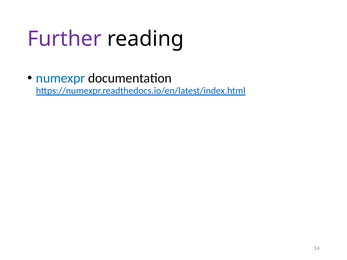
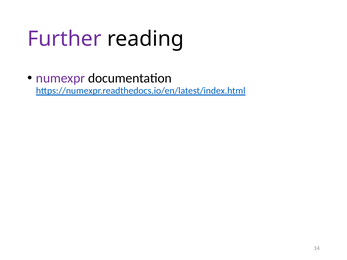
numexpr colour: blue -> purple
